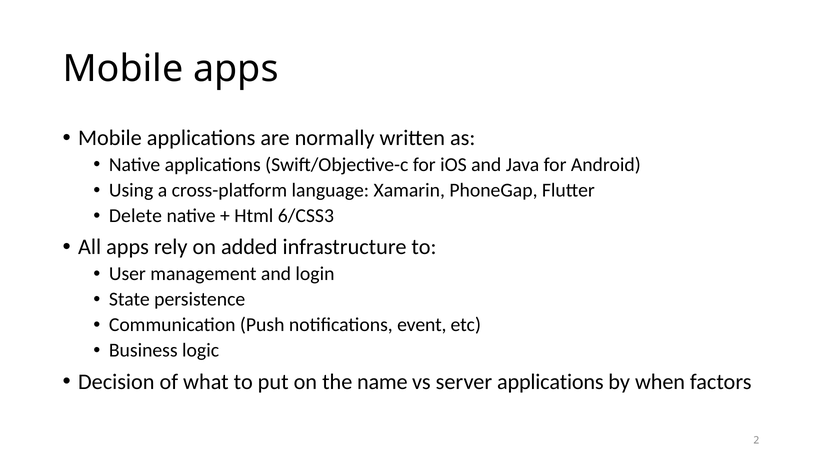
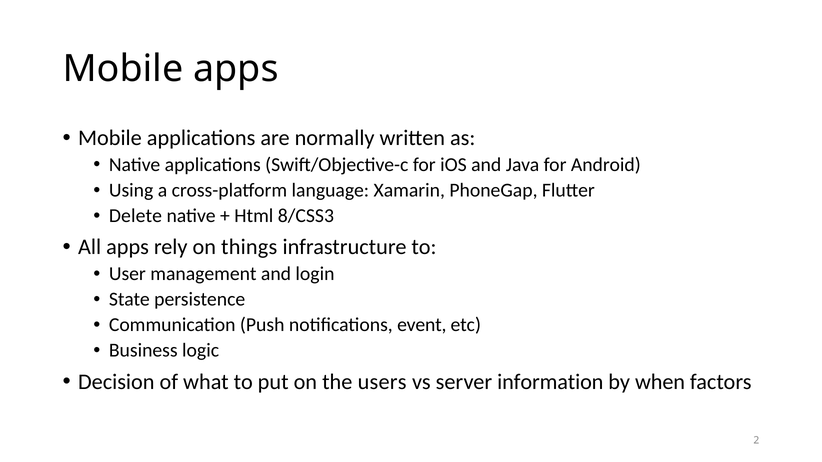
6/CSS3: 6/CSS3 -> 8/CSS3
added: added -> things
name: name -> users
server applications: applications -> information
